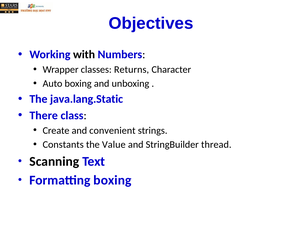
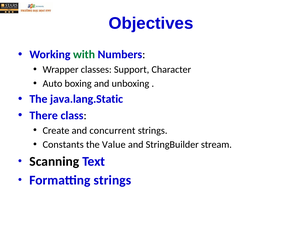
with colour: black -> green
Returns: Returns -> Support
convenient: convenient -> concurrent
thread: thread -> stream
Formatting boxing: boxing -> strings
